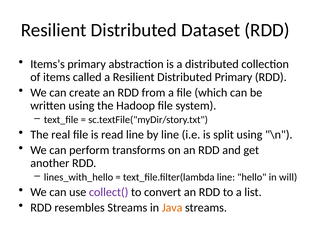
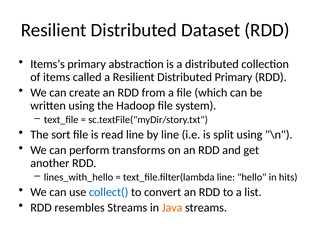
real: real -> sort
will: will -> hits
collect( colour: purple -> blue
